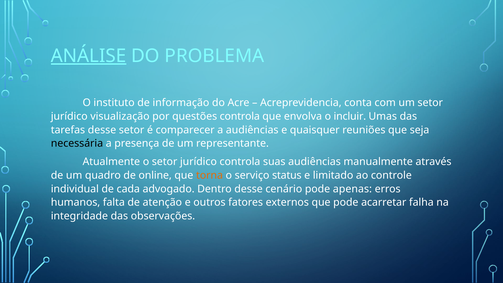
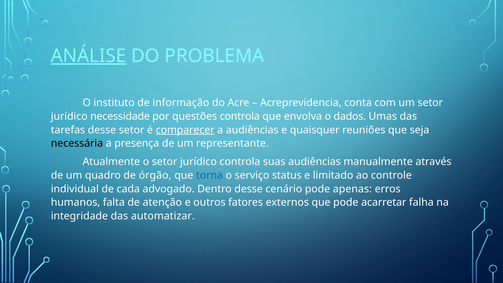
visualização: visualização -> necessidade
incluir: incluir -> dados
comparecer underline: none -> present
online: online -> órgão
torna colour: orange -> blue
observações: observações -> automatizar
